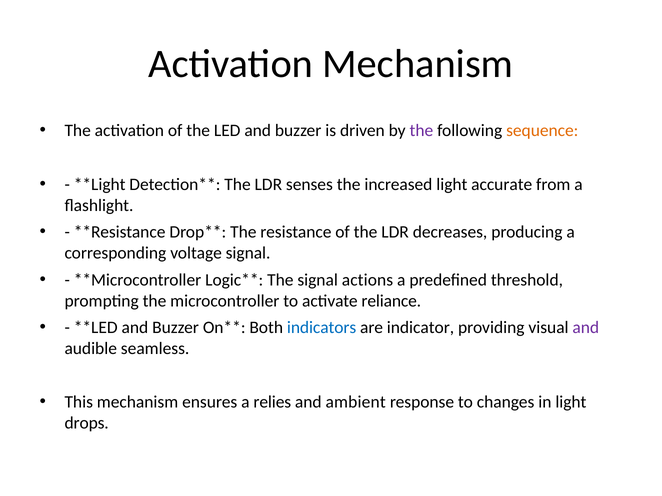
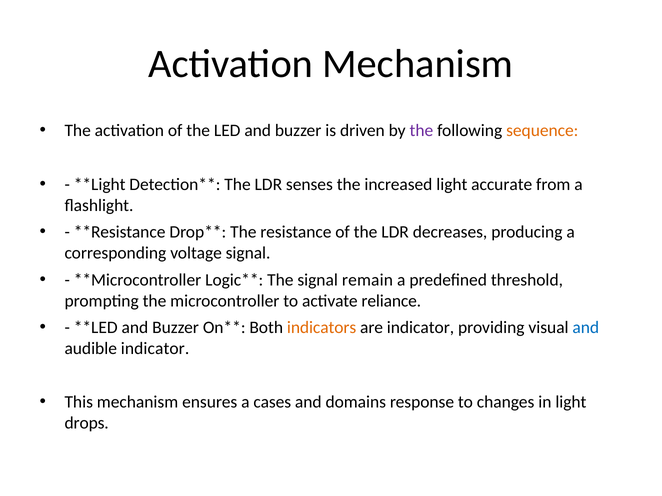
actions: actions -> remain
indicators colour: blue -> orange
and at (586, 328) colour: purple -> blue
audible seamless: seamless -> indicator
relies: relies -> cases
ambient: ambient -> domains
